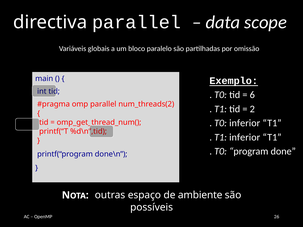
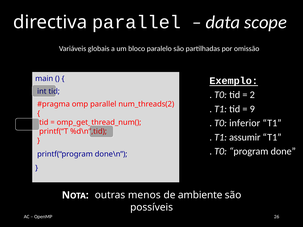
6: 6 -> 2
2: 2 -> 9
T1 inferior: inferior -> assumir
espaço: espaço -> menos
